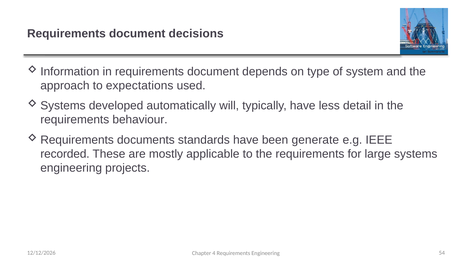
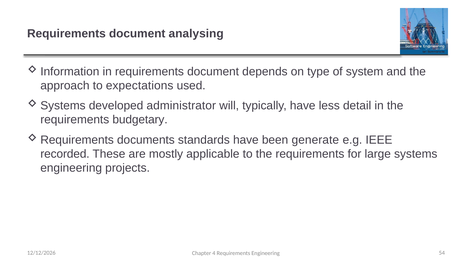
decisions: decisions -> analysing
automatically: automatically -> administrator
behaviour: behaviour -> budgetary
